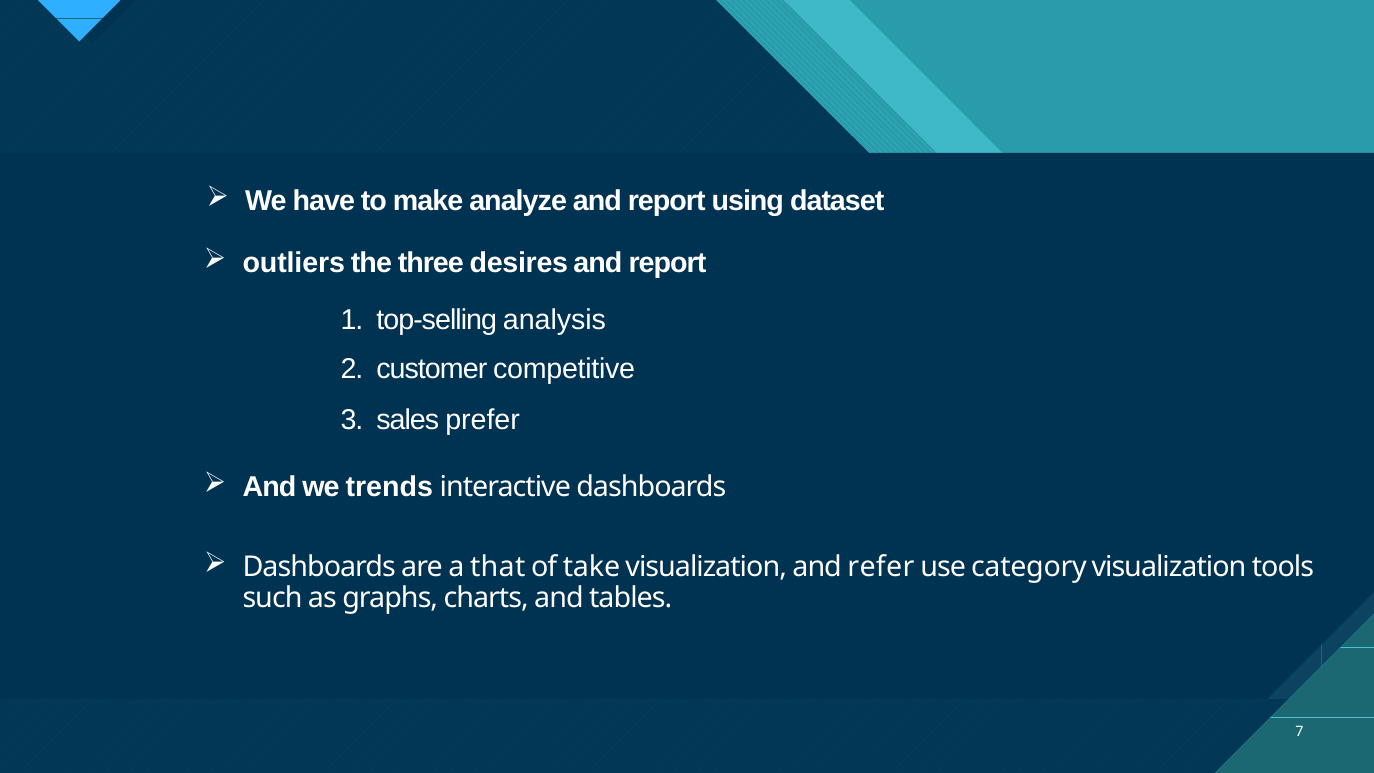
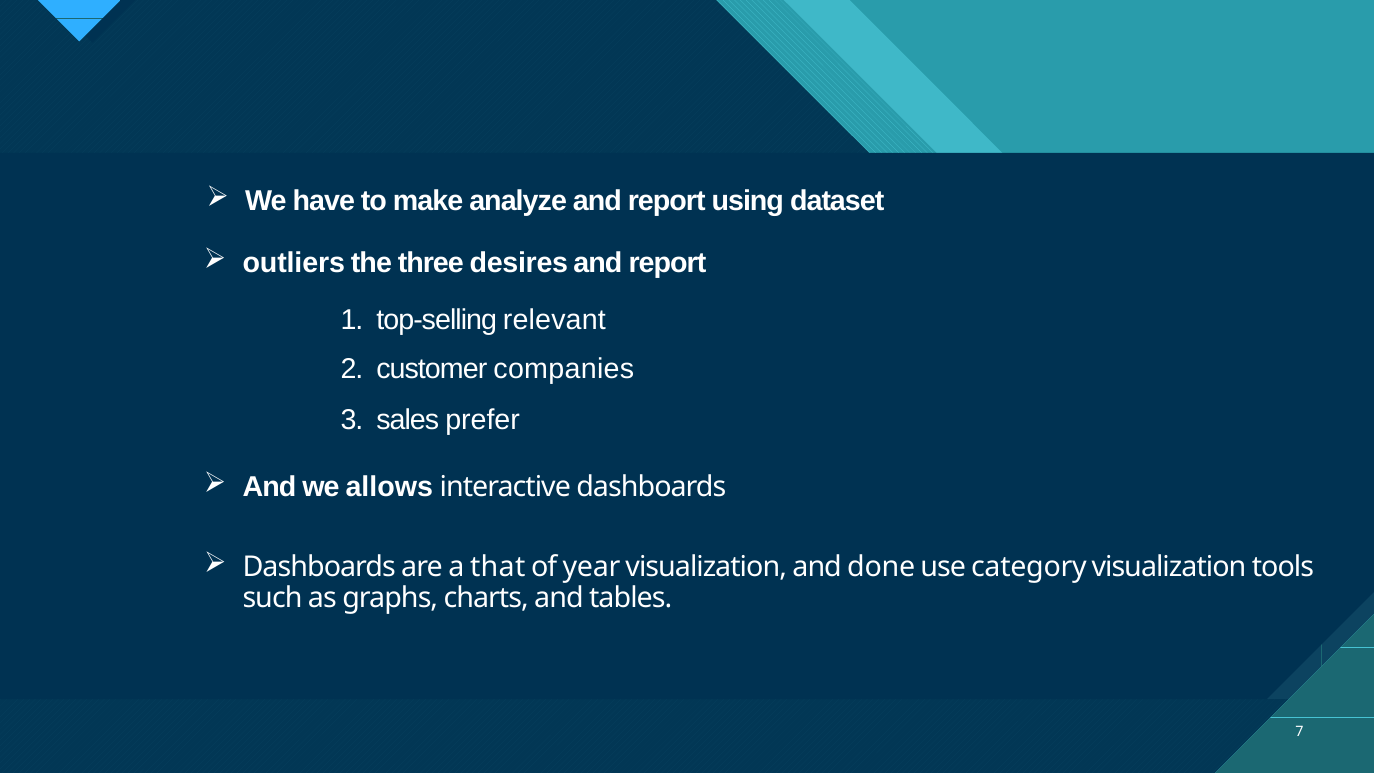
analysis: analysis -> relevant
competitive: competitive -> companies
trends: trends -> allows
take: take -> year
refer: refer -> done
